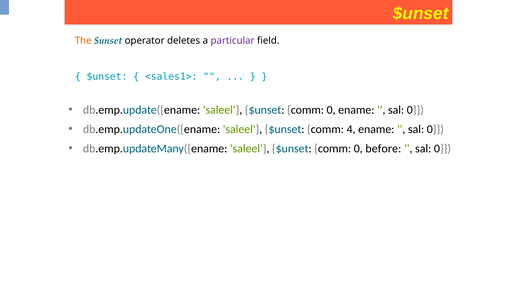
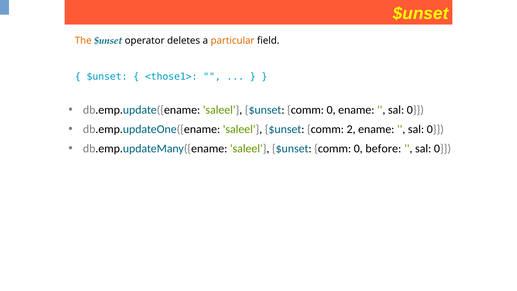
particular colour: purple -> orange
<sales1>: <sales1> -> <those1>
4: 4 -> 2
